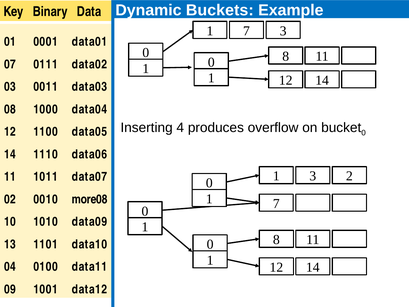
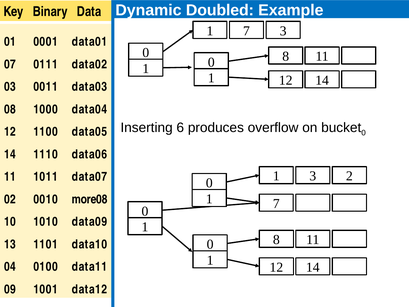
Buckets: Buckets -> Doubled
4: 4 -> 6
